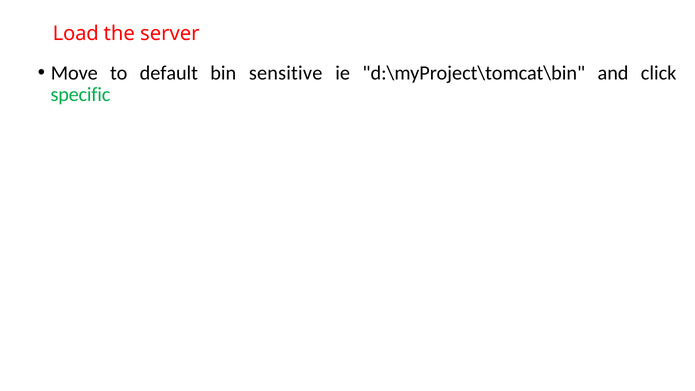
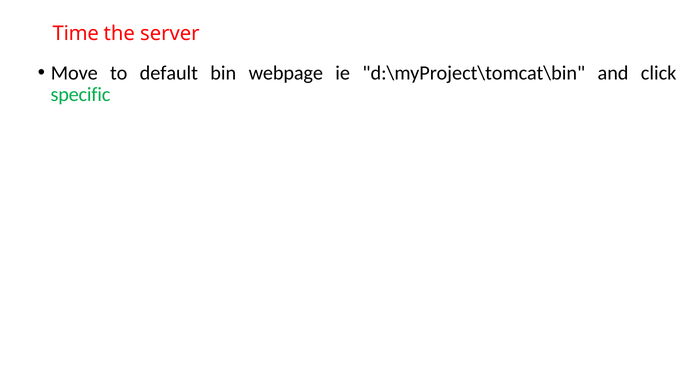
Load: Load -> Time
sensitive: sensitive -> webpage
